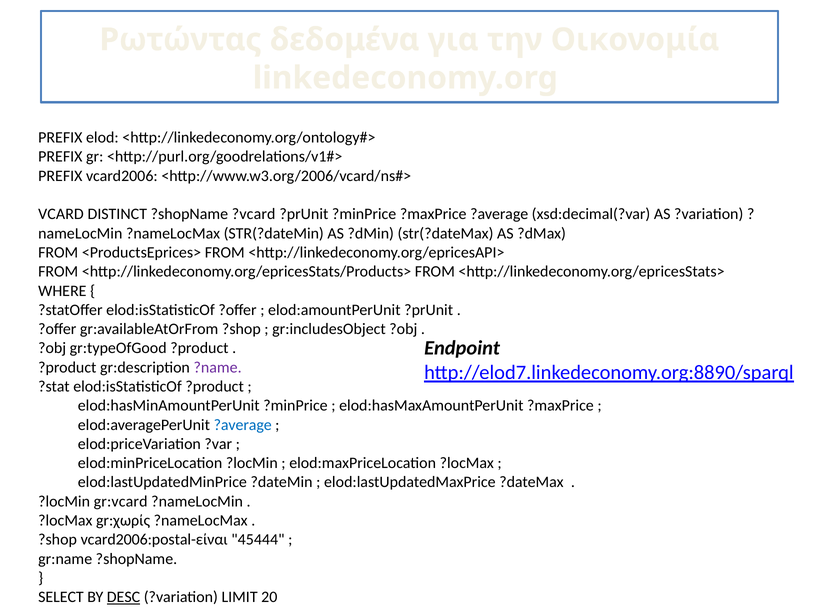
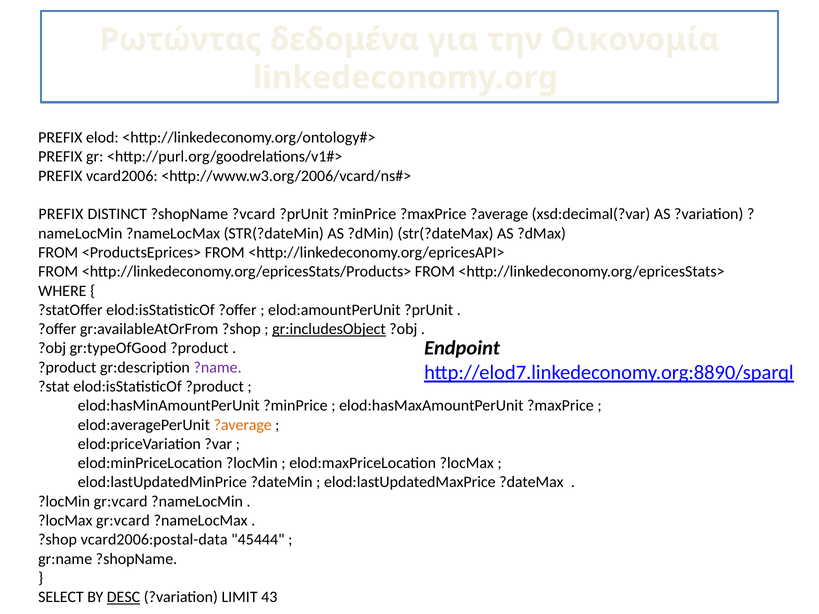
VCARD at (61, 214): VCARD -> PREFIX
gr:includesObject underline: none -> present
?average at (243, 425) colour: blue -> orange
?locMax gr:χωρίς: gr:χωρίς -> gr:vcard
vcard2006:postal-είναι: vcard2006:postal-είναι -> vcard2006:postal-data
20: 20 -> 43
